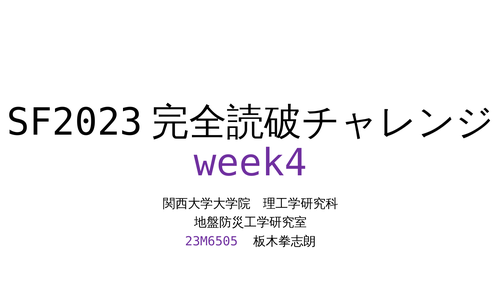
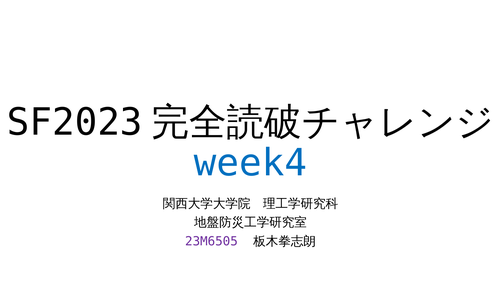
week4 colour: purple -> blue
